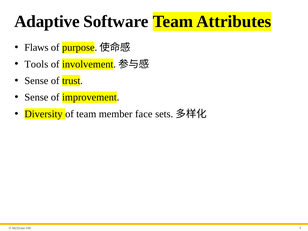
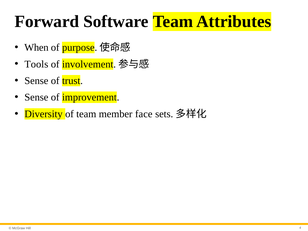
Adaptive: Adaptive -> Forward
Flaws: Flaws -> When
